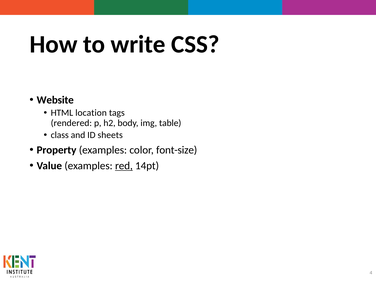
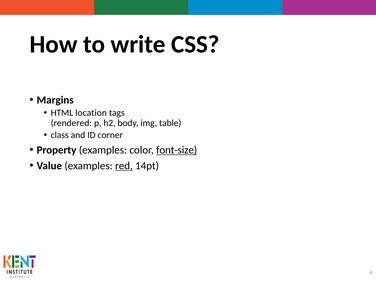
Website: Website -> Margins
sheets: sheets -> corner
font-size underline: none -> present
